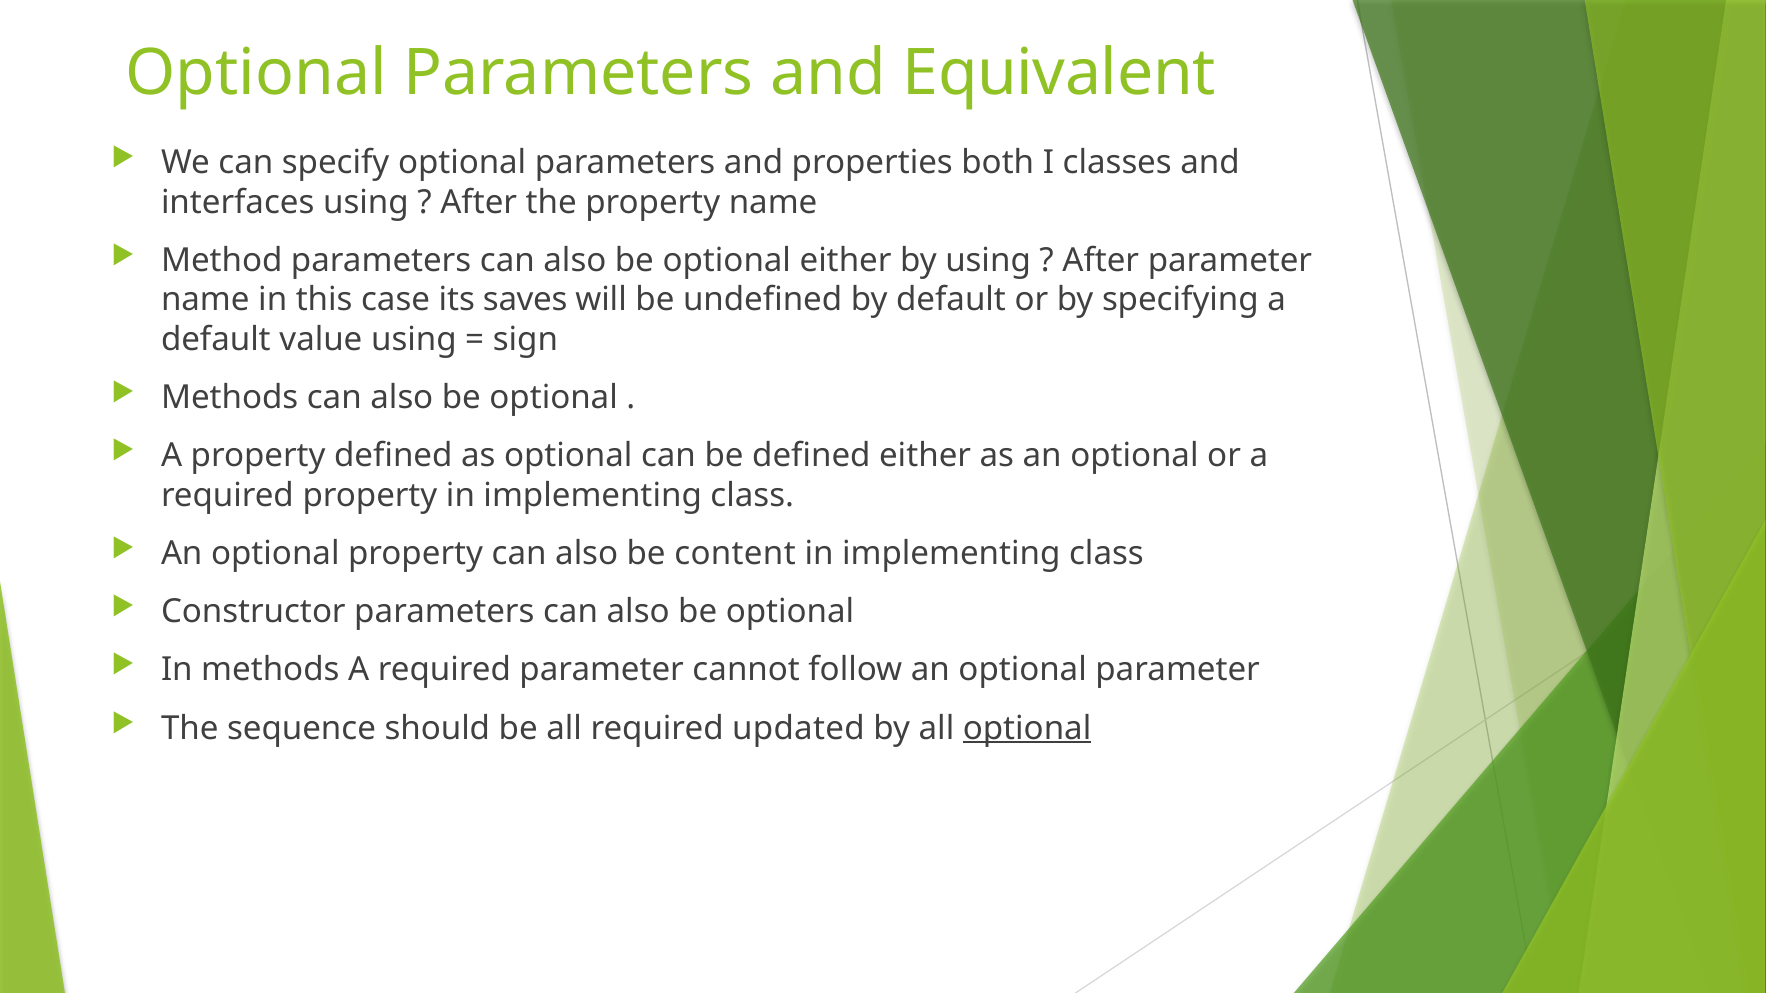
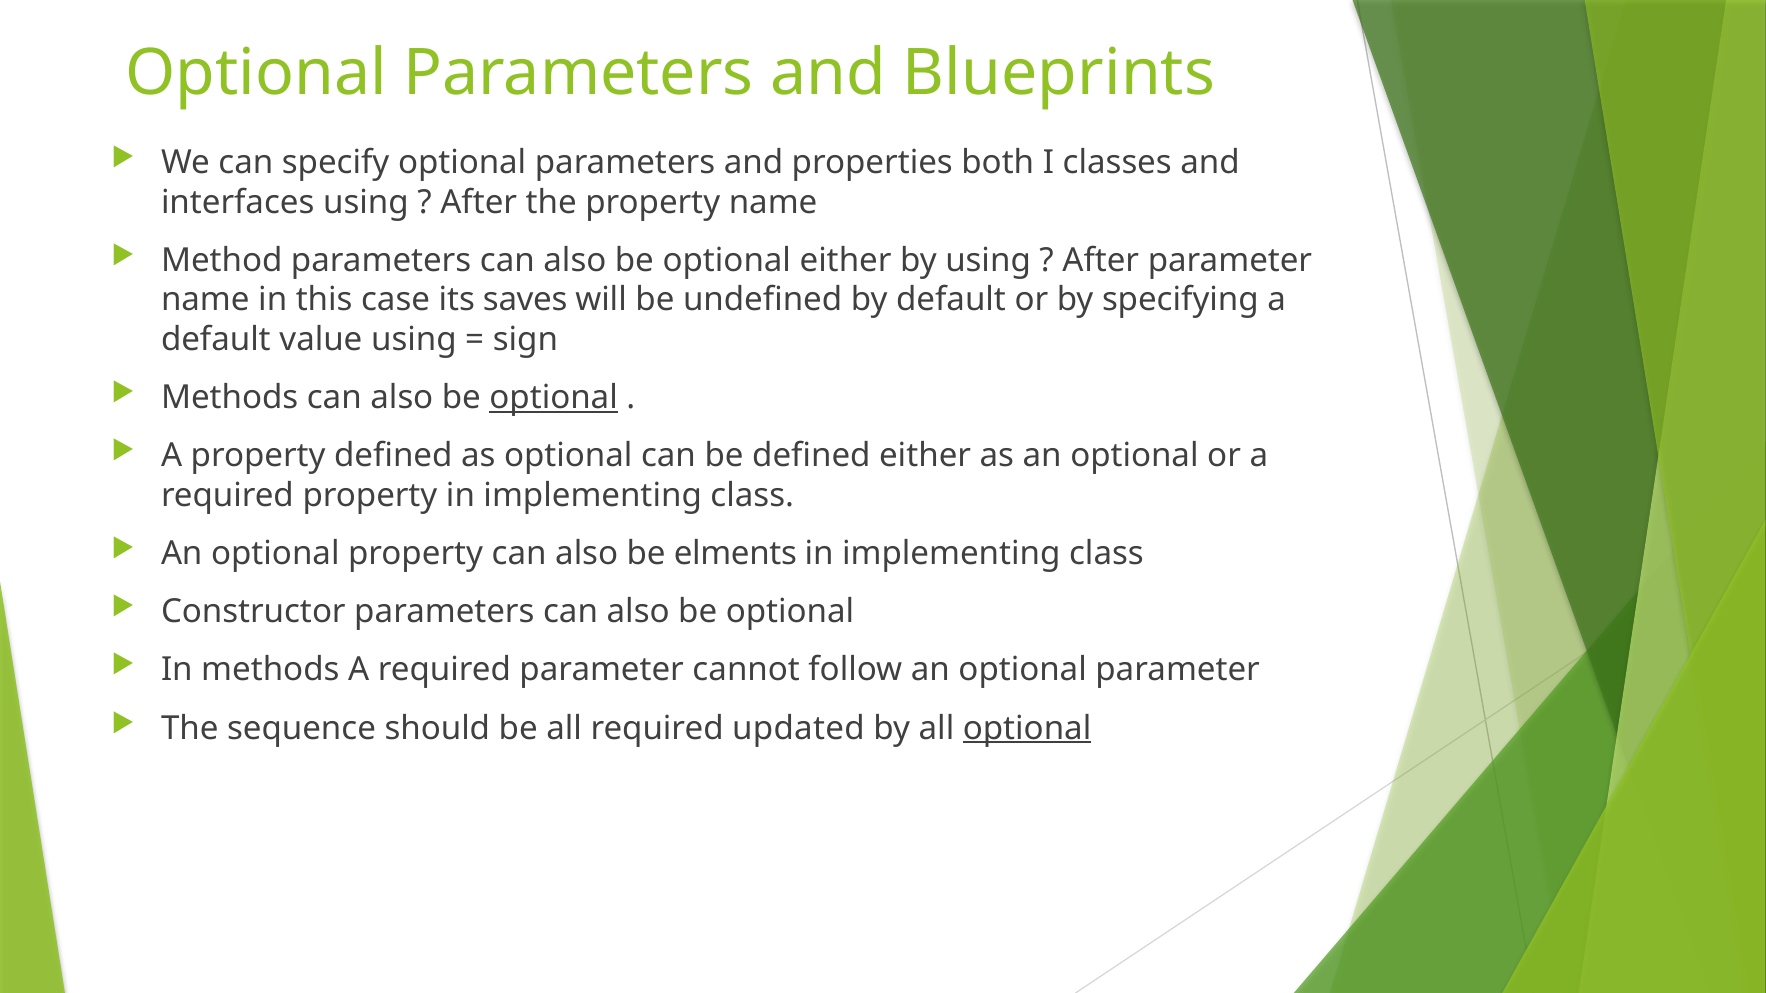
Equivalent: Equivalent -> Blueprints
optional at (554, 398) underline: none -> present
content: content -> elments
